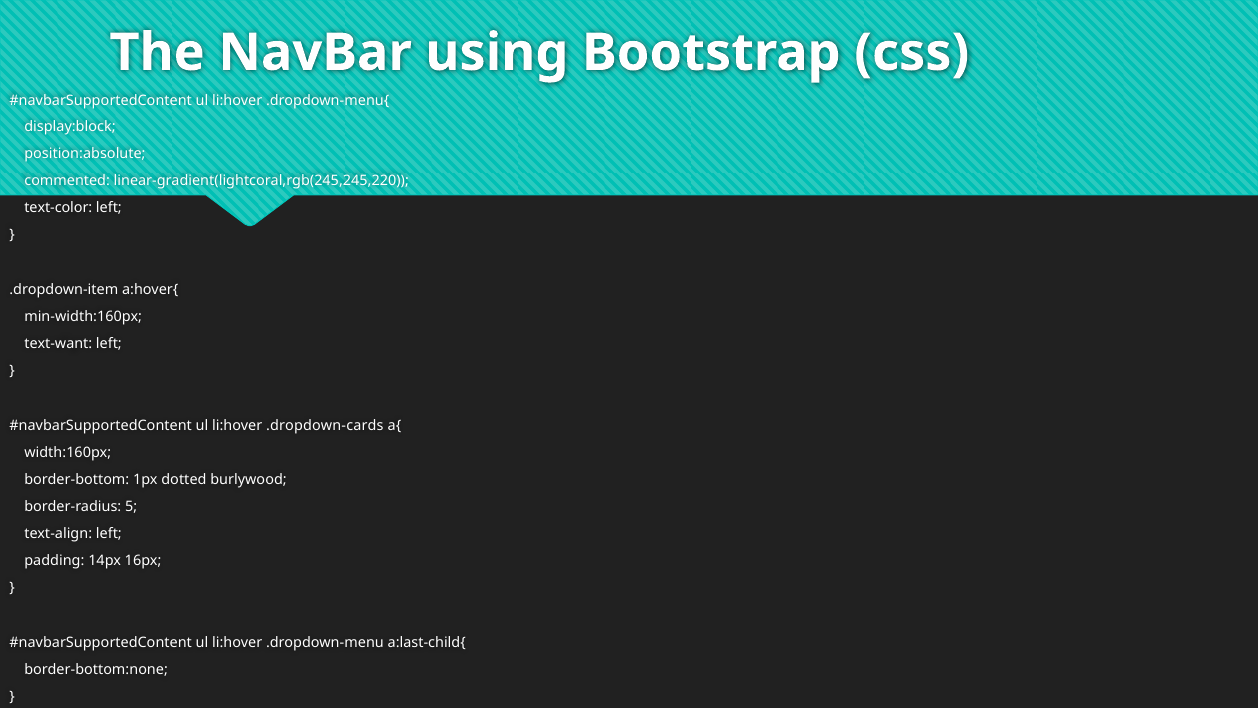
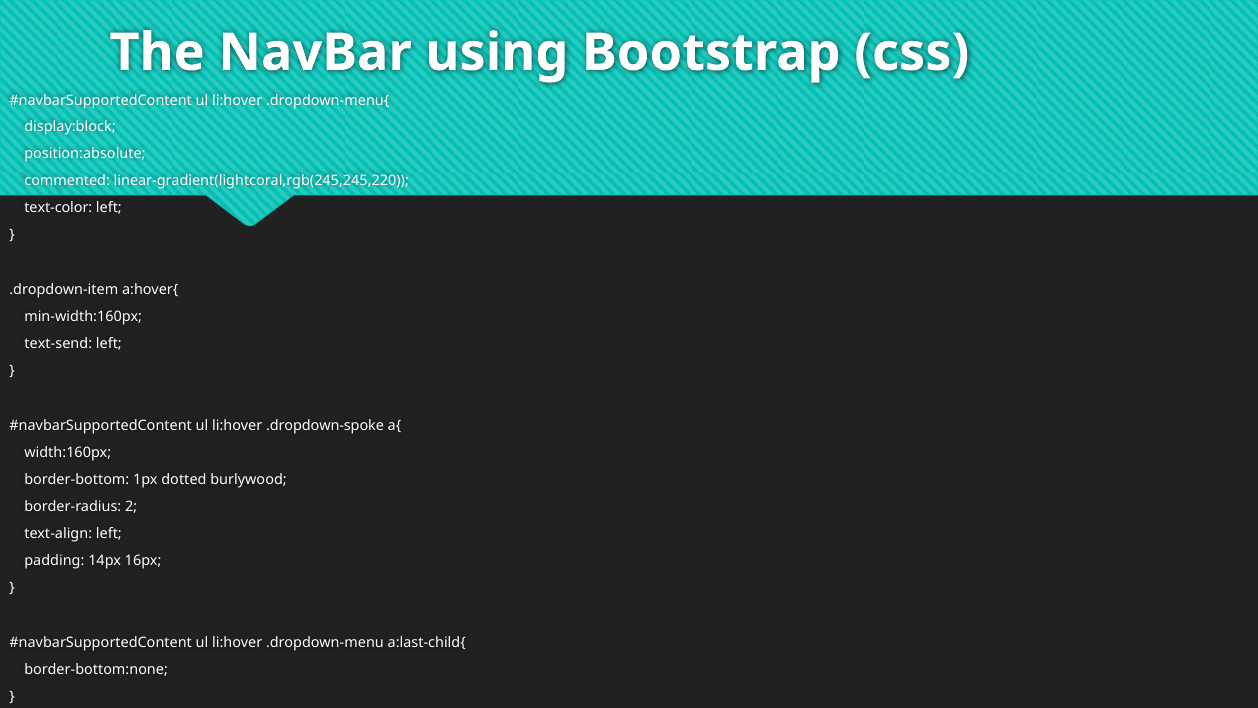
text-want: text-want -> text-send
.dropdown-cards: .dropdown-cards -> .dropdown-spoke
5: 5 -> 2
